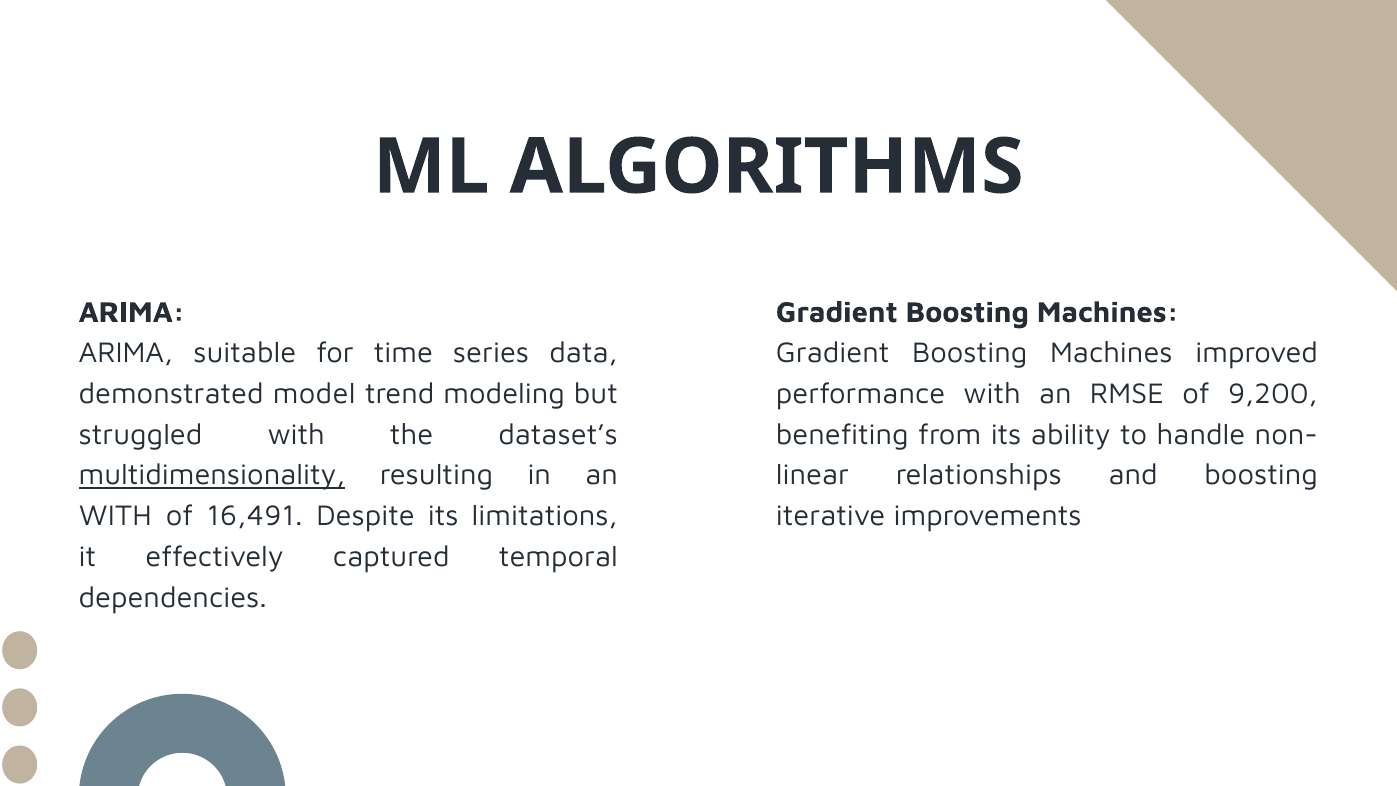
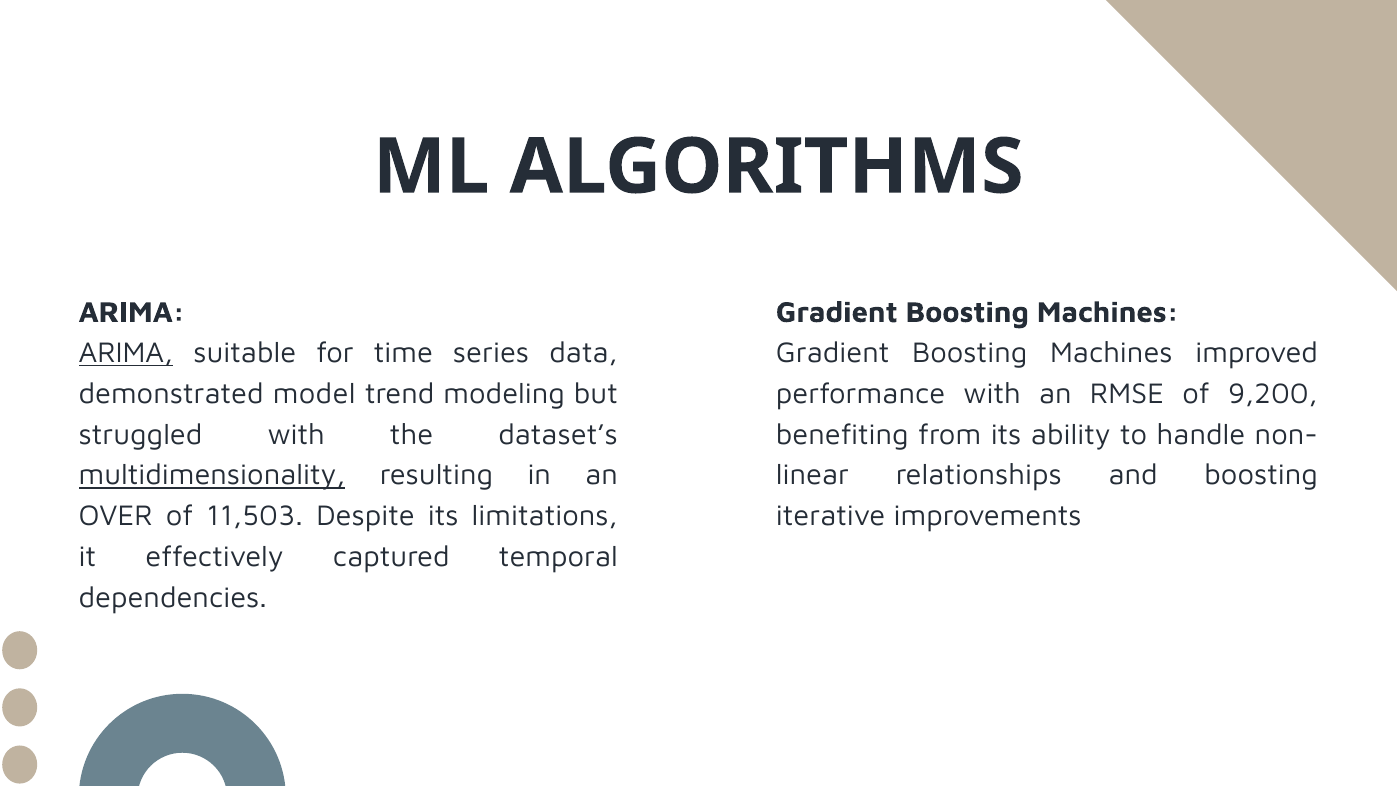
ARIMA at (126, 353) underline: none -> present
WITH at (116, 516): WITH -> OVER
16,491: 16,491 -> 11,503
